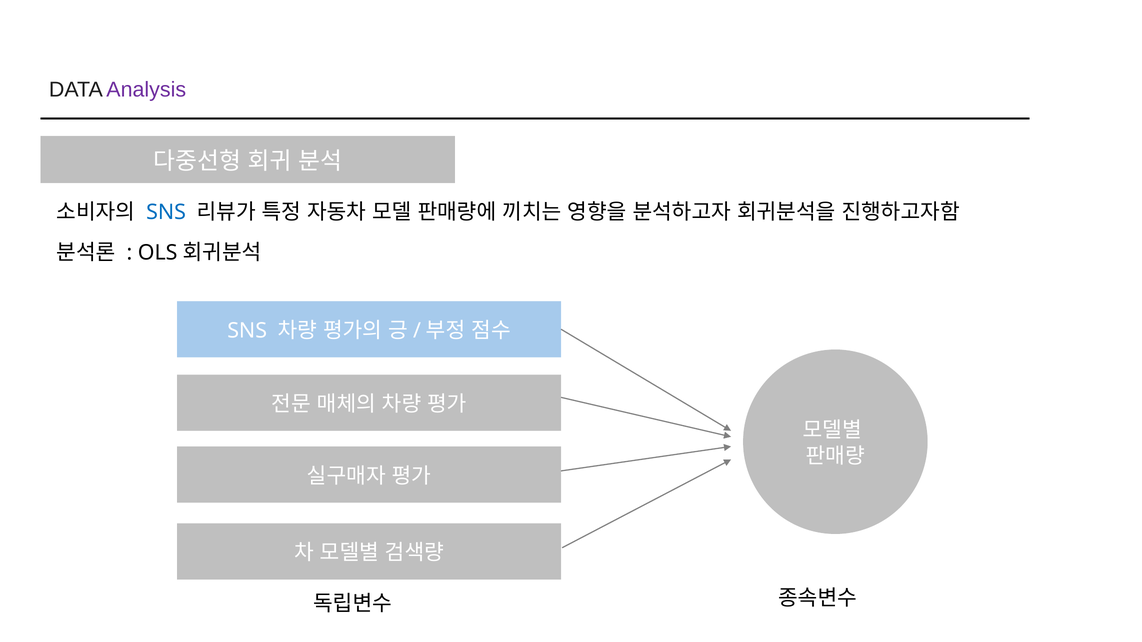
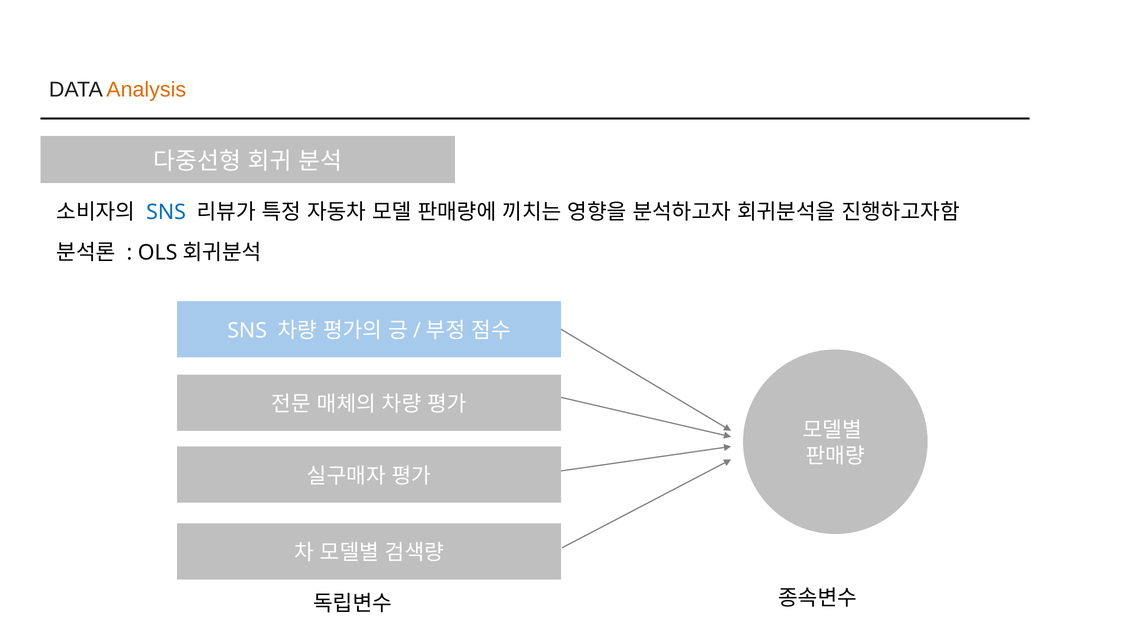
Analysis colour: purple -> orange
